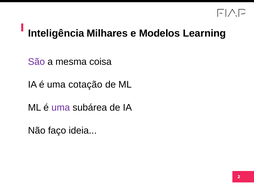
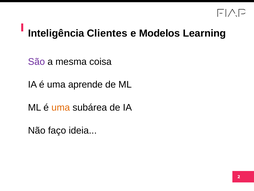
Milhares: Milhares -> Clientes
cotação: cotação -> aprende
uma at (61, 107) colour: purple -> orange
